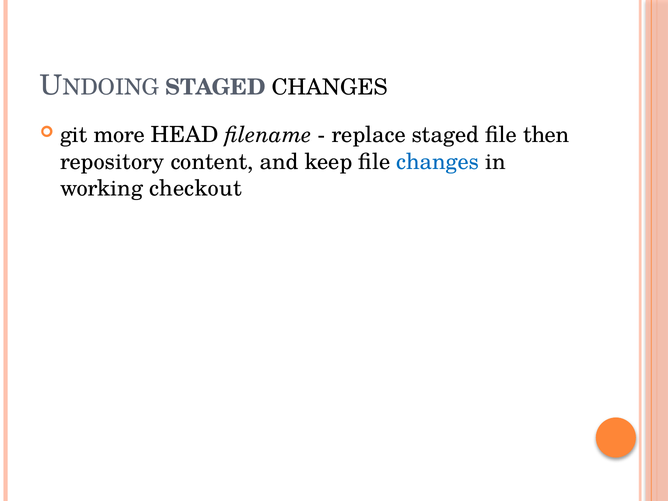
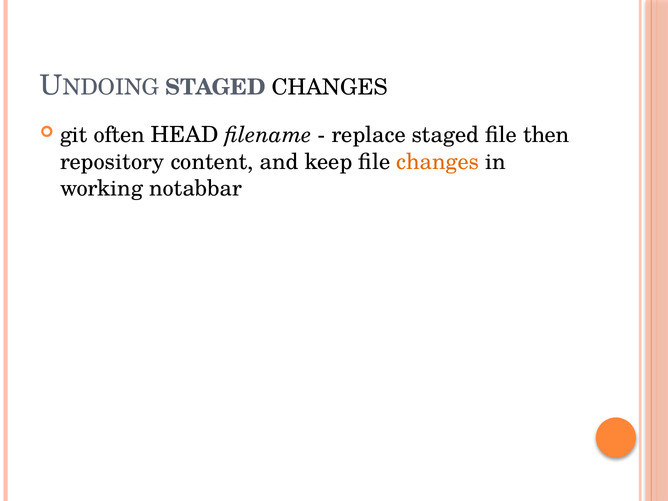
more: more -> often
changes at (438, 162) colour: blue -> orange
checkout: checkout -> notabbar
